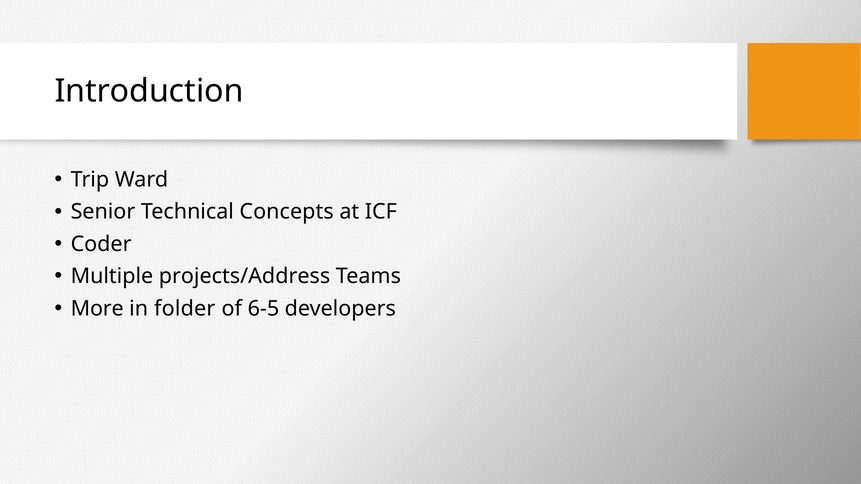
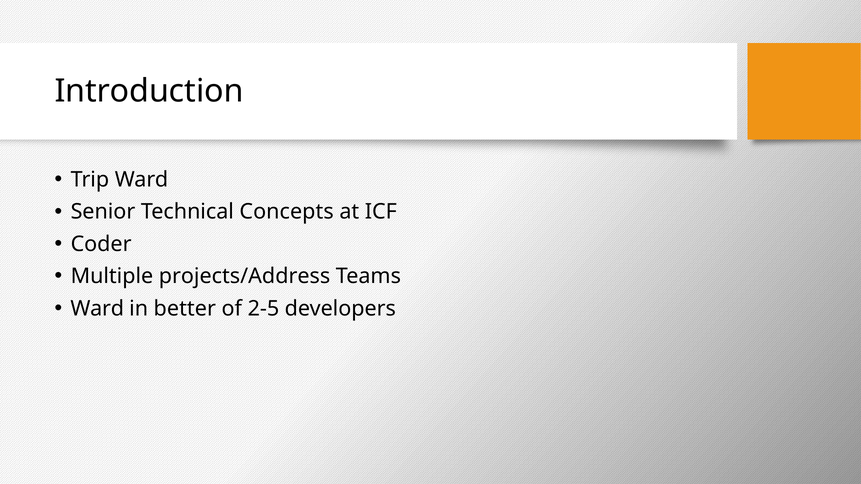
More at (97, 309): More -> Ward
folder: folder -> better
6-5: 6-5 -> 2-5
